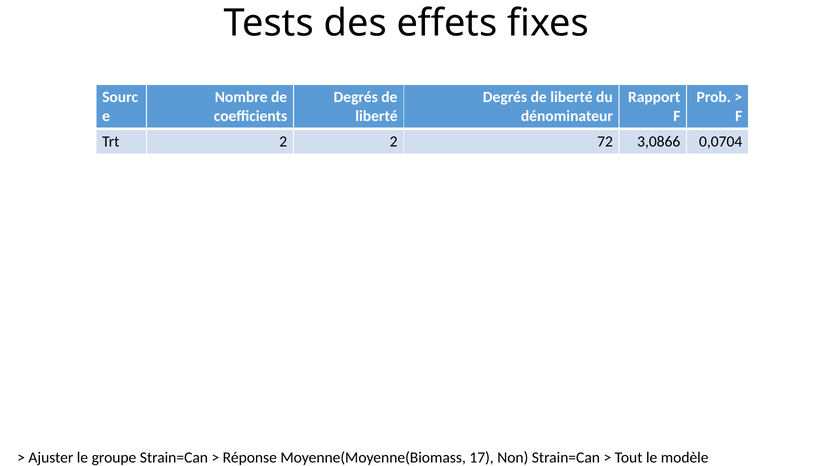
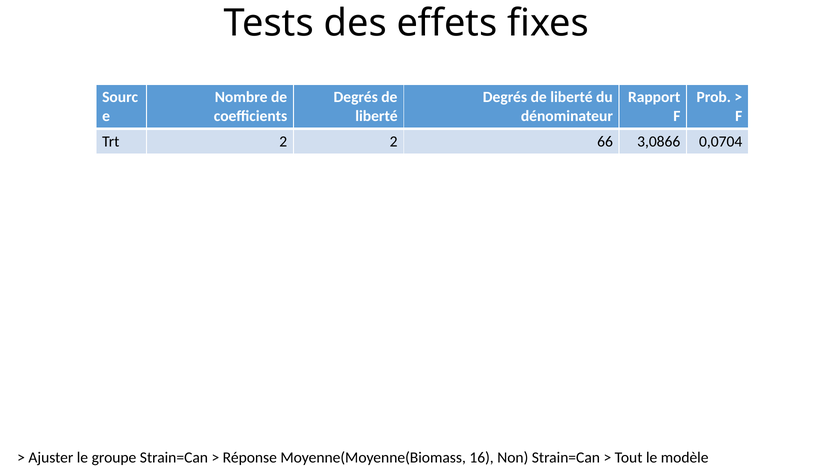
72: 72 -> 66
17: 17 -> 16
